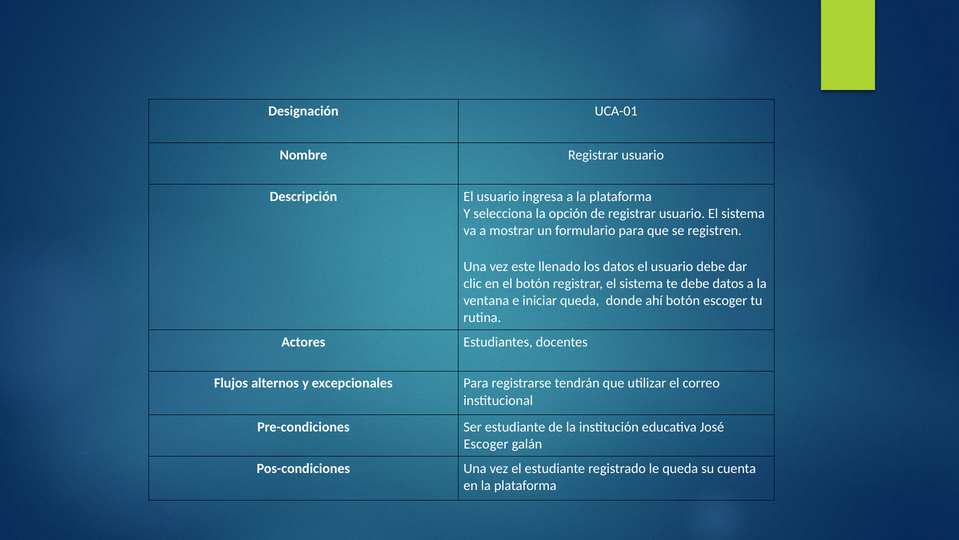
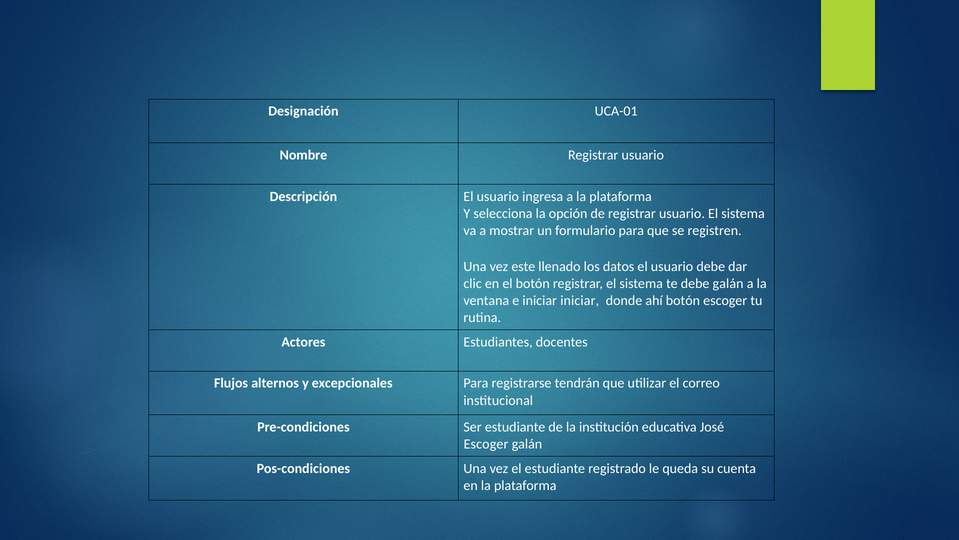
debe datos: datos -> galán
iniciar queda: queda -> iniciar
